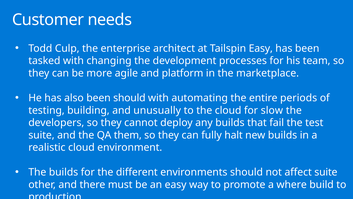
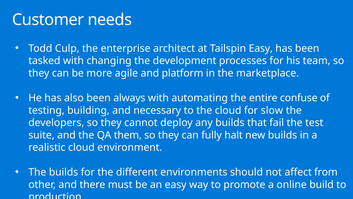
been should: should -> always
periods: periods -> confuse
unusually: unusually -> necessary
affect suite: suite -> from
where: where -> online
